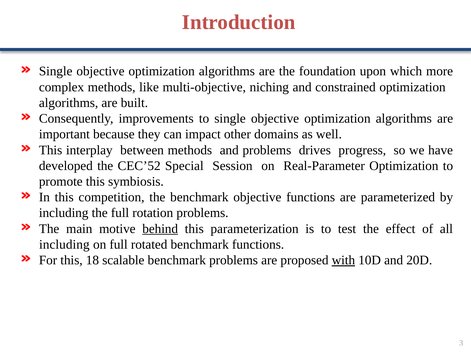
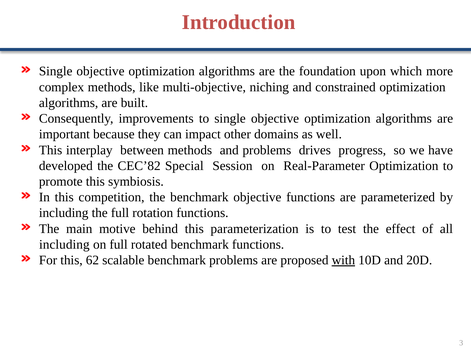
CEC’52: CEC’52 -> CEC’82
rotation problems: problems -> functions
behind underline: present -> none
18: 18 -> 62
